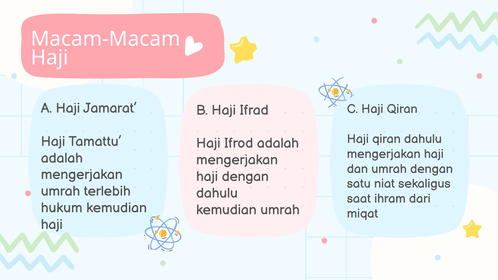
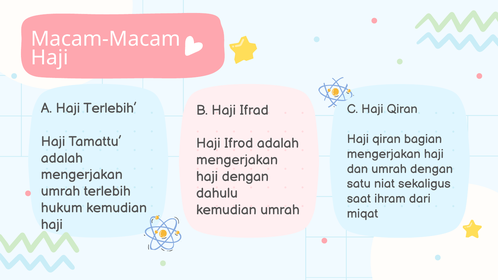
Haji Jamarat: Jamarat -> Terlebih
qiran dahulu: dahulu -> bagian
